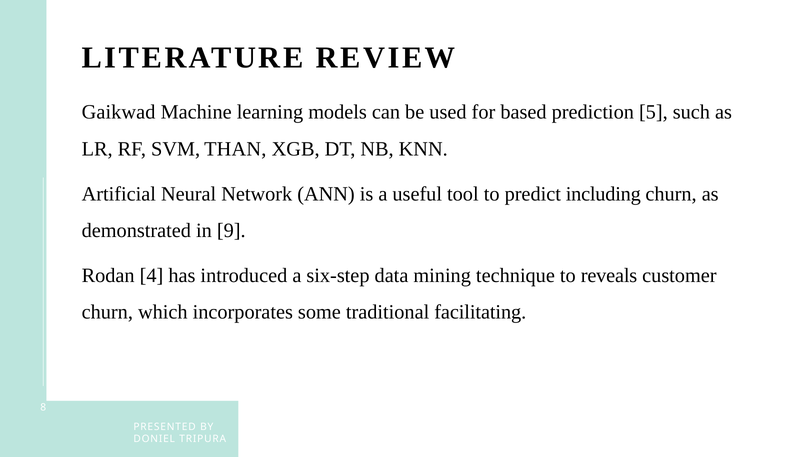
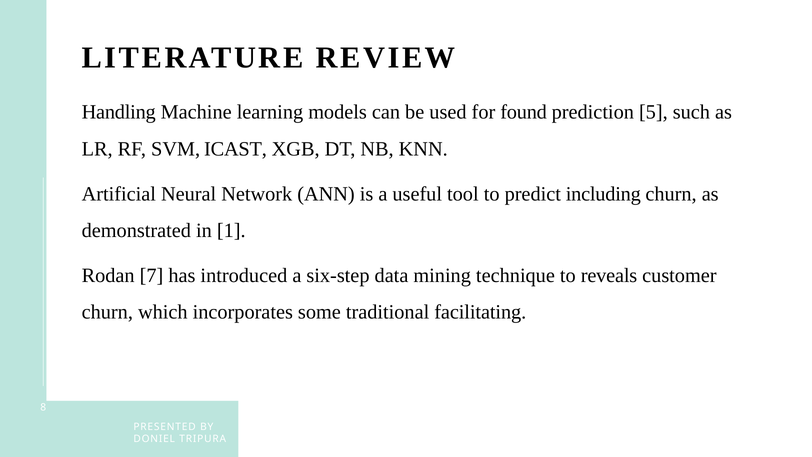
Gaikwad: Gaikwad -> Handling
based: based -> found
THAN: THAN -> ICAST
9: 9 -> 1
4: 4 -> 7
